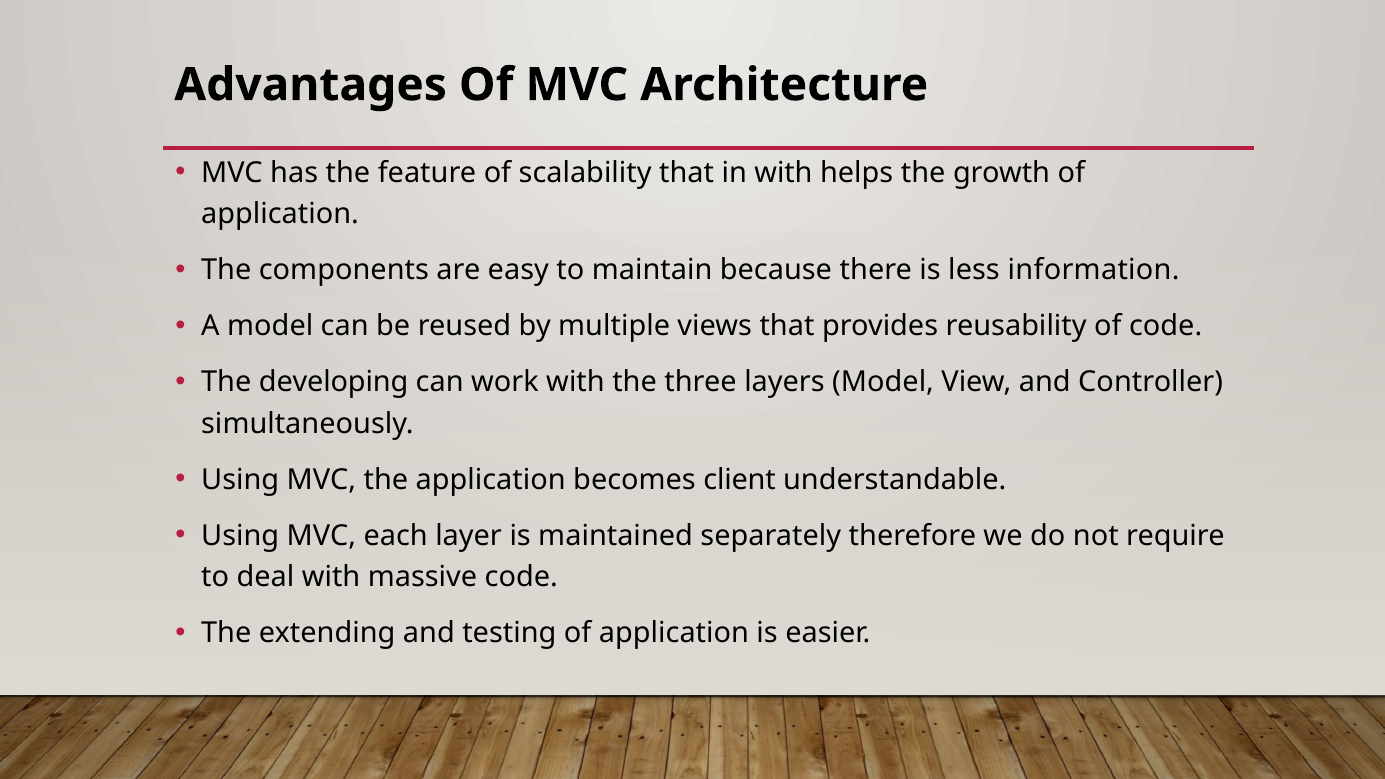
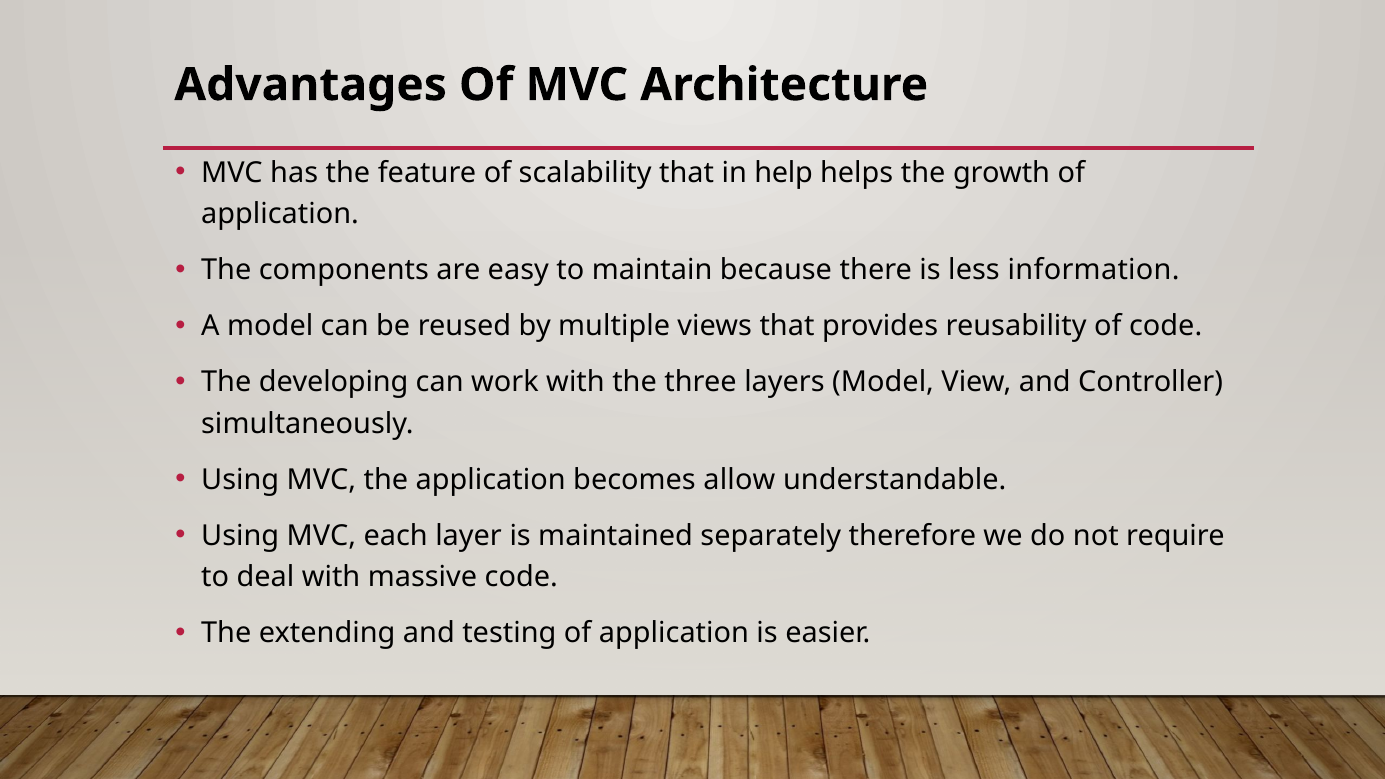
in with: with -> help
client: client -> allow
